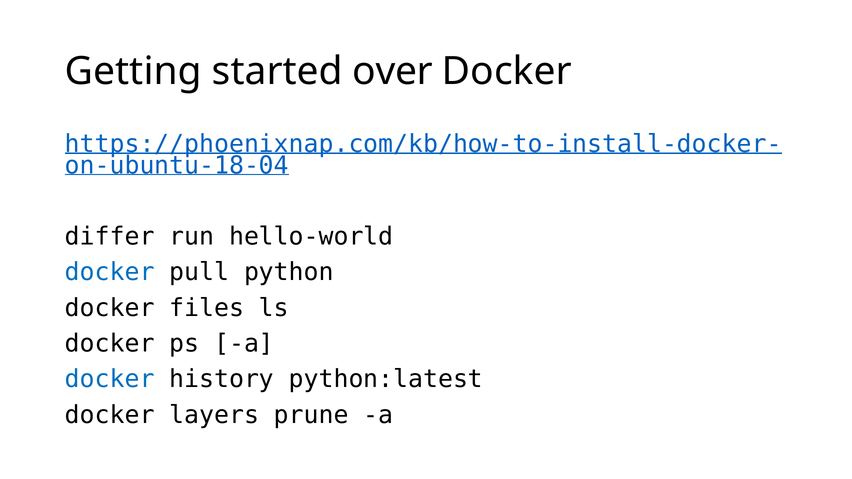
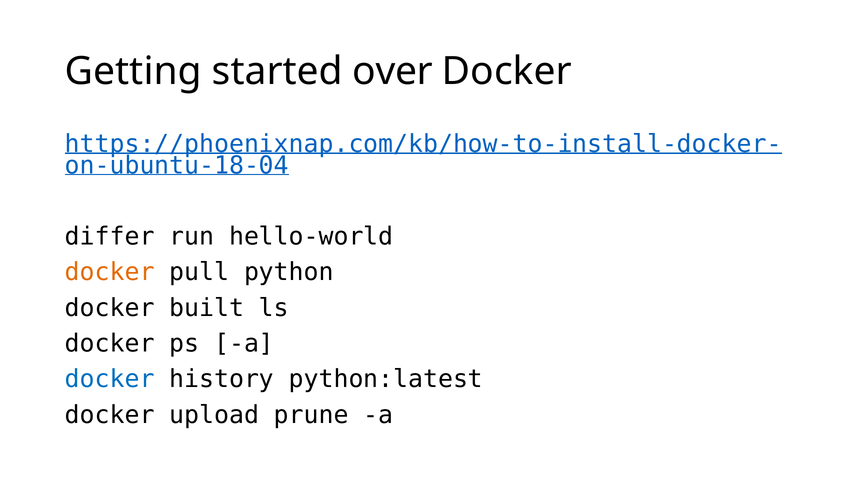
docker at (110, 272) colour: blue -> orange
files: files -> built
layers: layers -> upload
